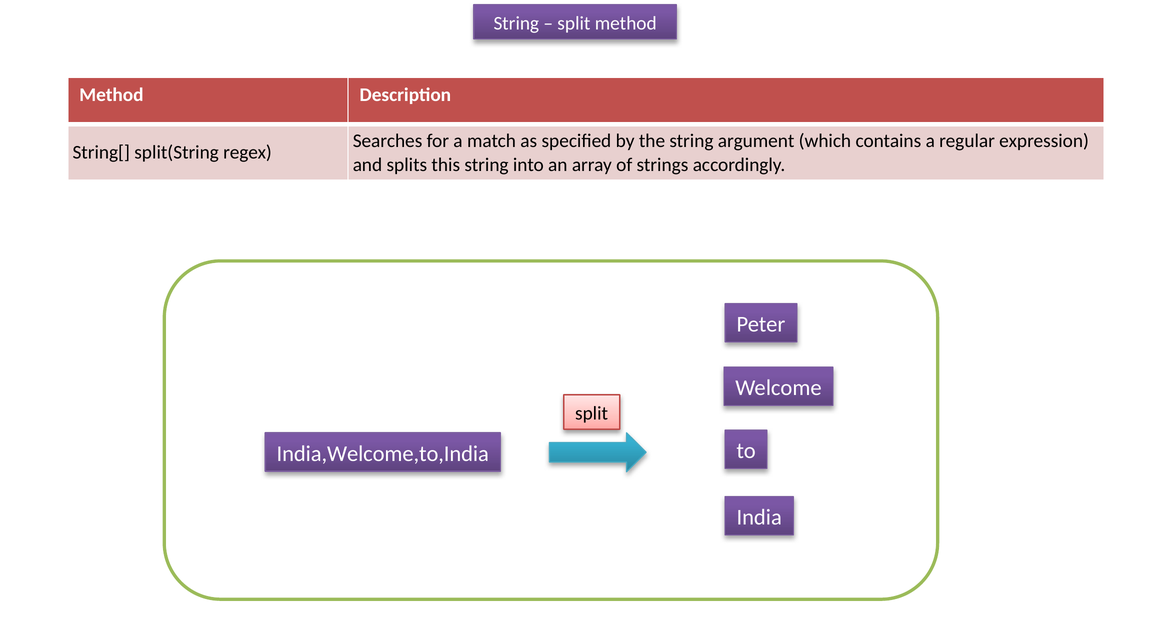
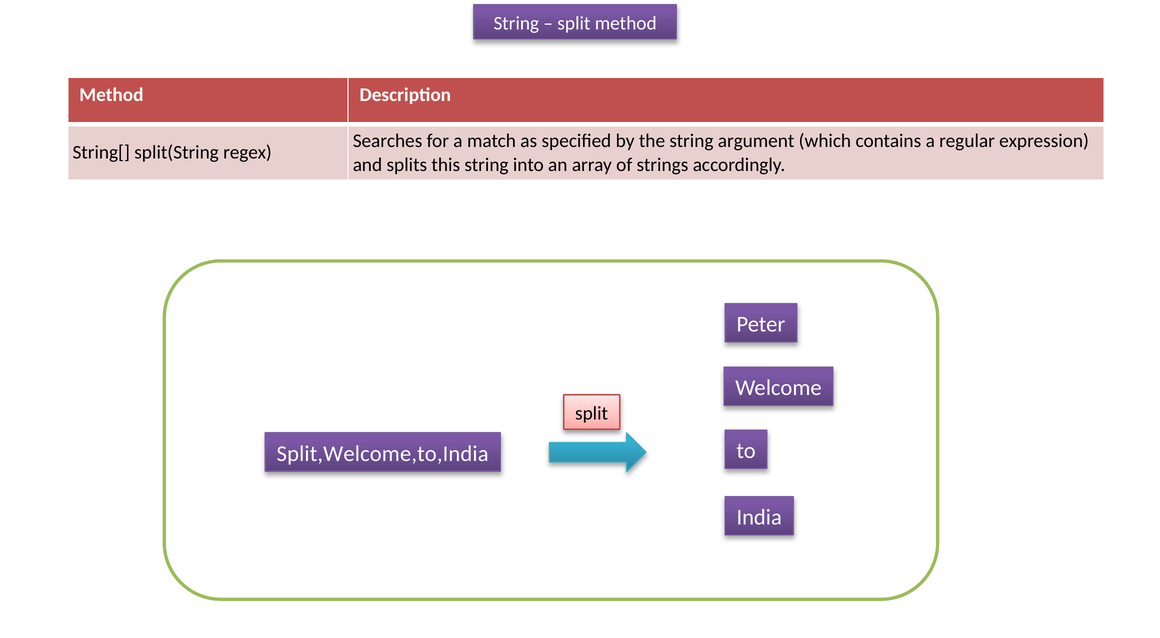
India,Welcome,to,India: India,Welcome,to,India -> Split,Welcome,to,India
